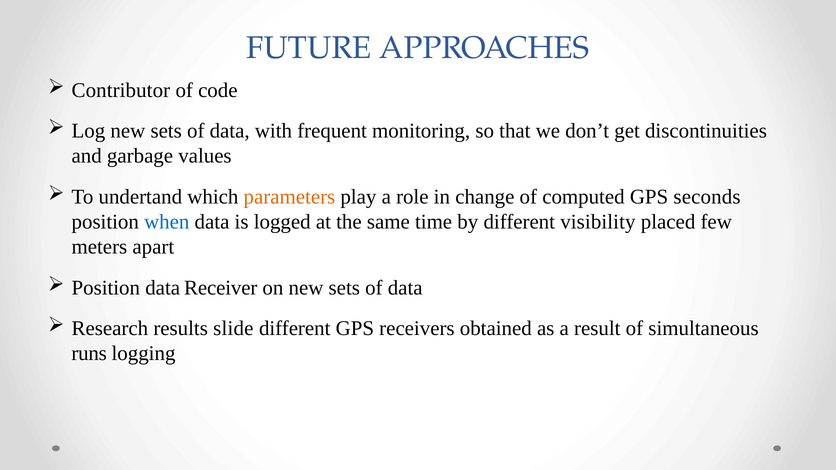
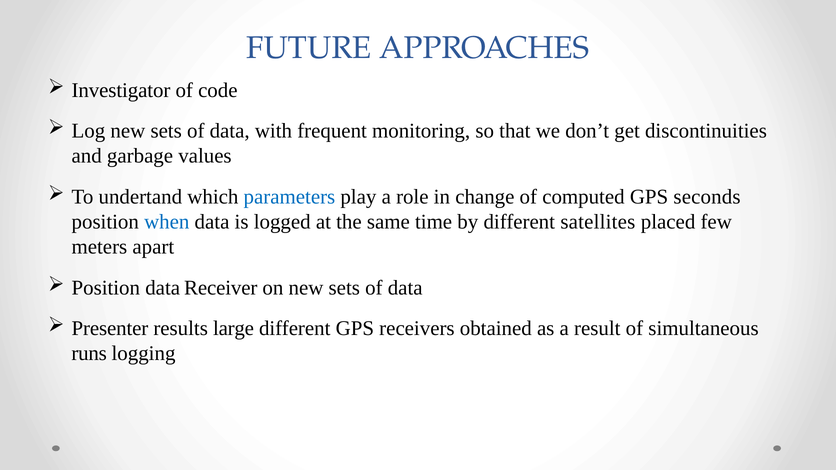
Contributor: Contributor -> Investigator
parameters colour: orange -> blue
visibility: visibility -> satellites
Research: Research -> Presenter
slide: slide -> large
